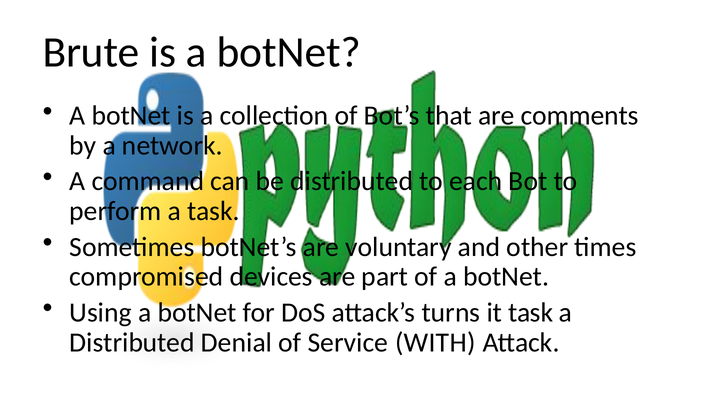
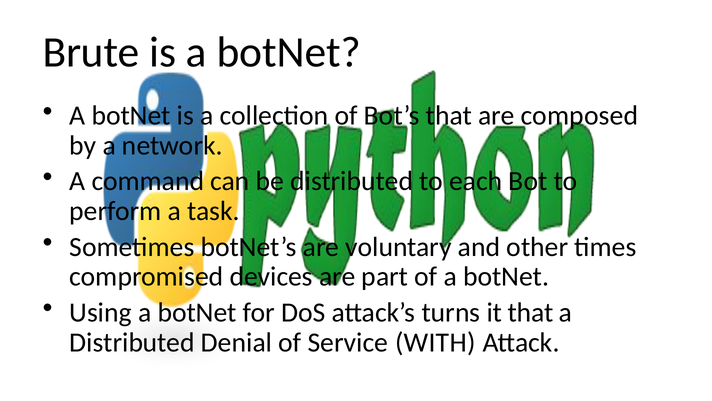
comments: comments -> composed
it task: task -> that
